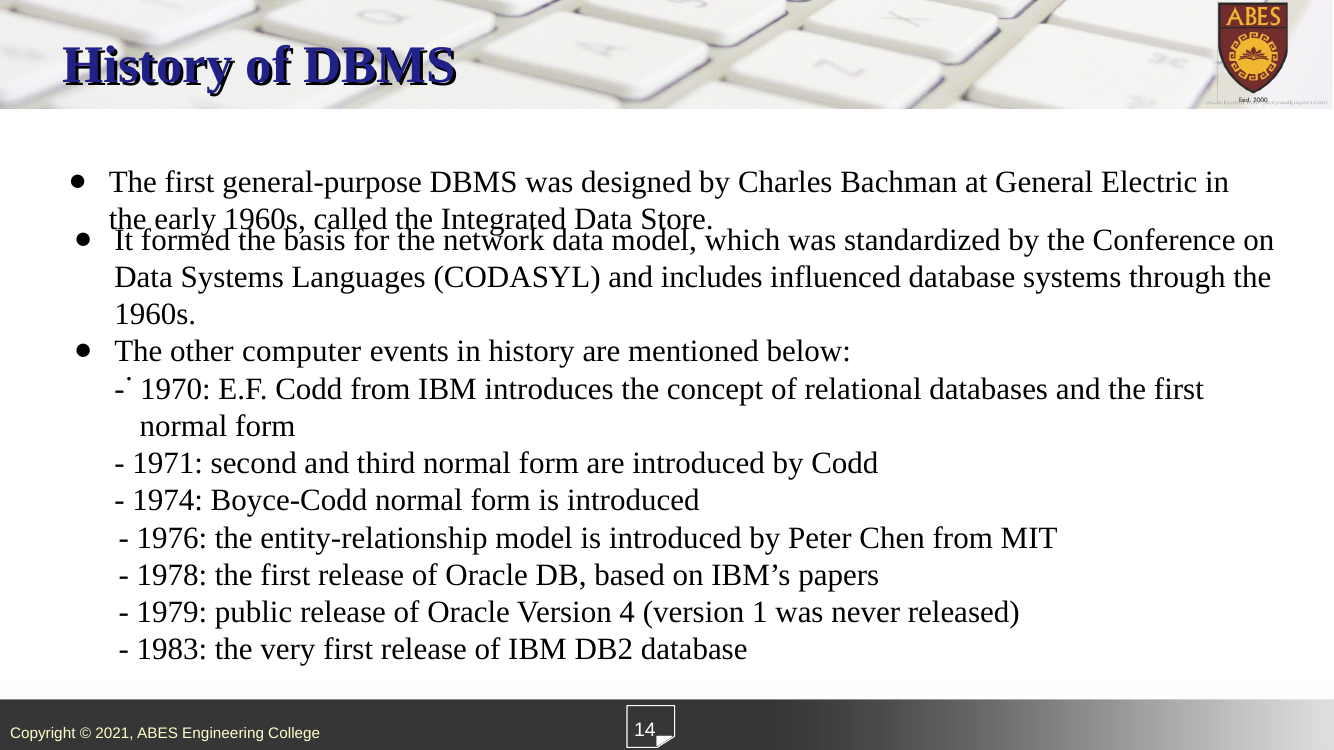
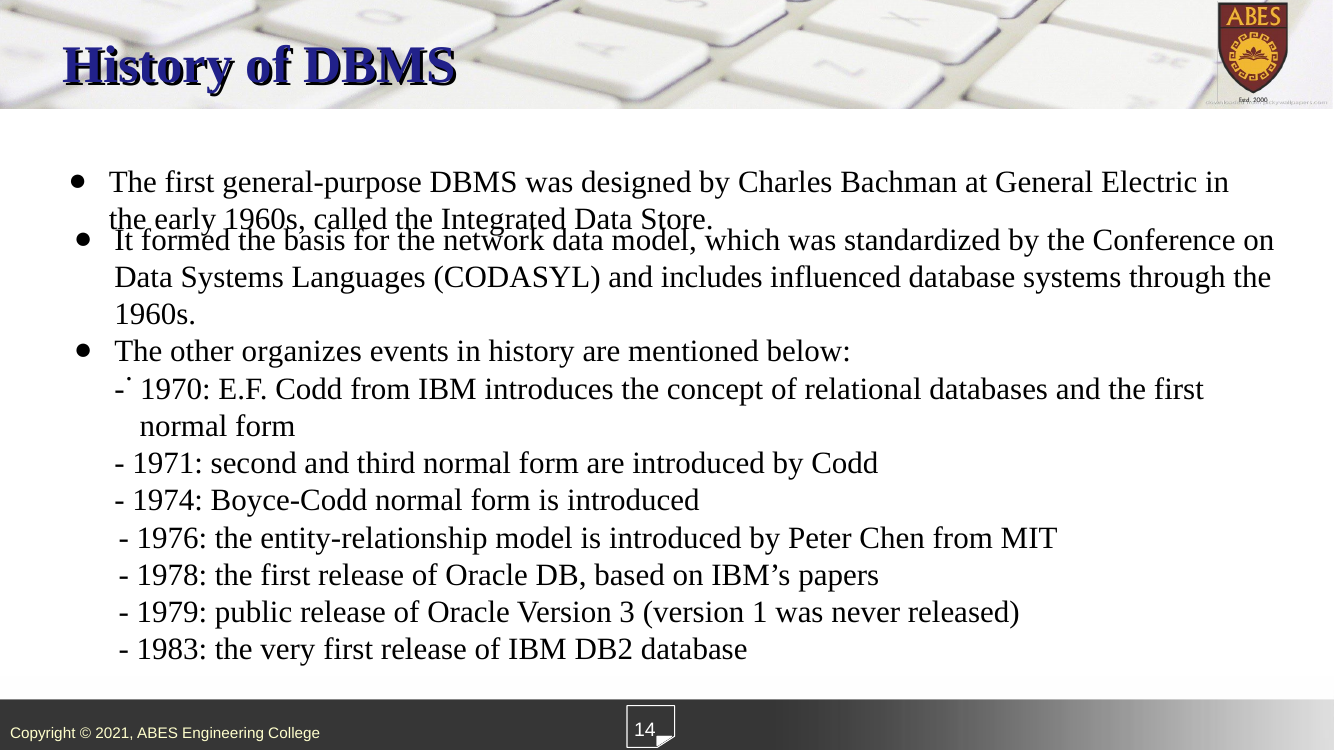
computer: computer -> organizes
4: 4 -> 3
